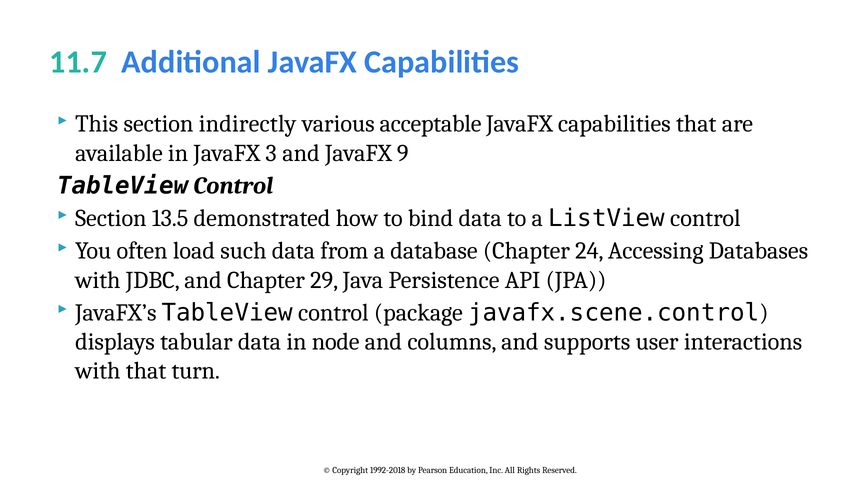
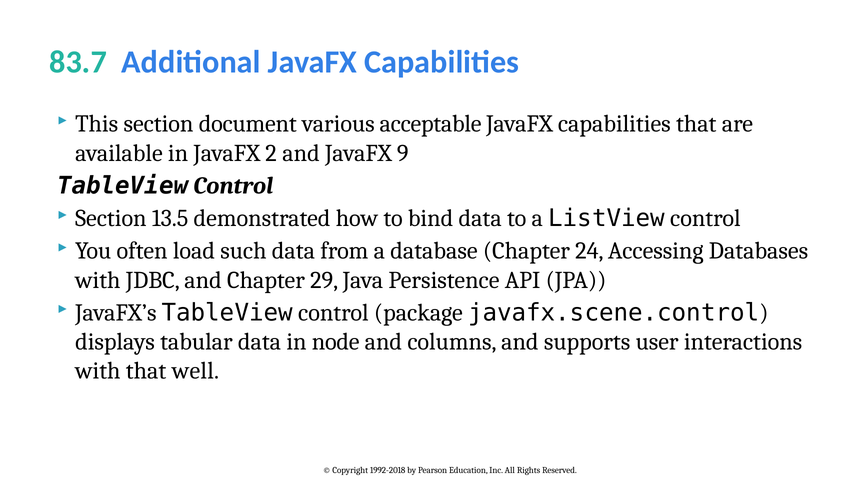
11.7: 11.7 -> 83.7
indirectly: indirectly -> document
3: 3 -> 2
turn: turn -> well
